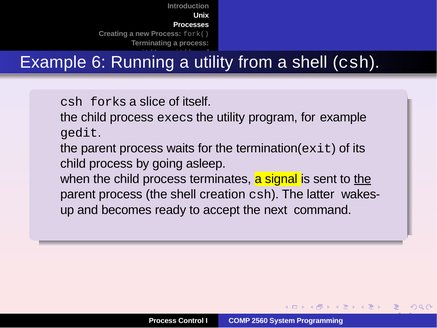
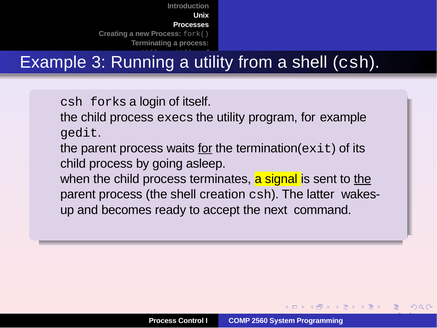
6: 6 -> 3
slice: slice -> login
for at (205, 148) underline: none -> present
